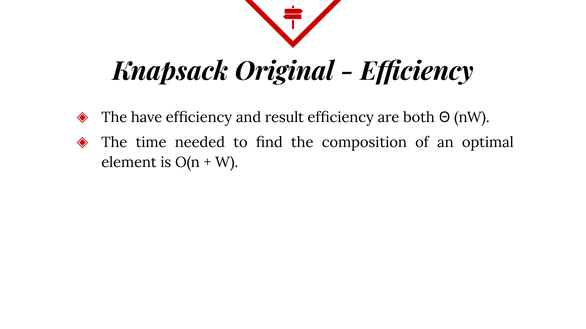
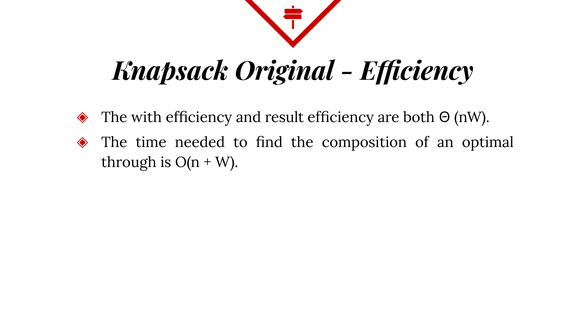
have: have -> with
element: element -> through
